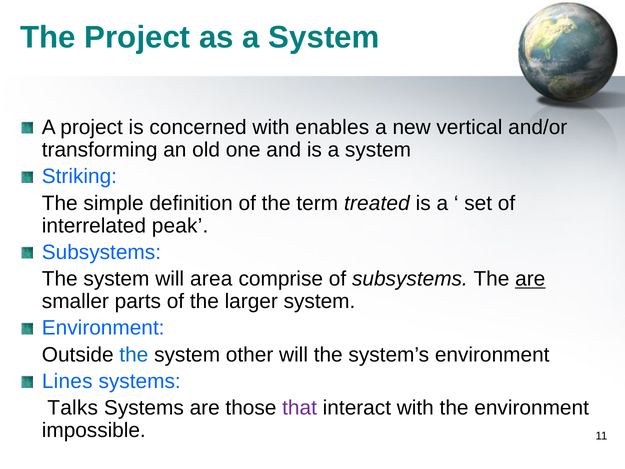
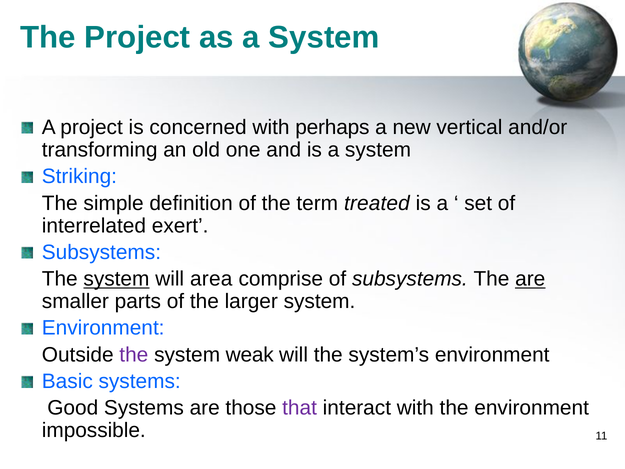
enables: enables -> perhaps
peak: peak -> exert
system at (116, 279) underline: none -> present
the at (134, 355) colour: blue -> purple
other: other -> weak
Lines: Lines -> Basic
Talks: Talks -> Good
